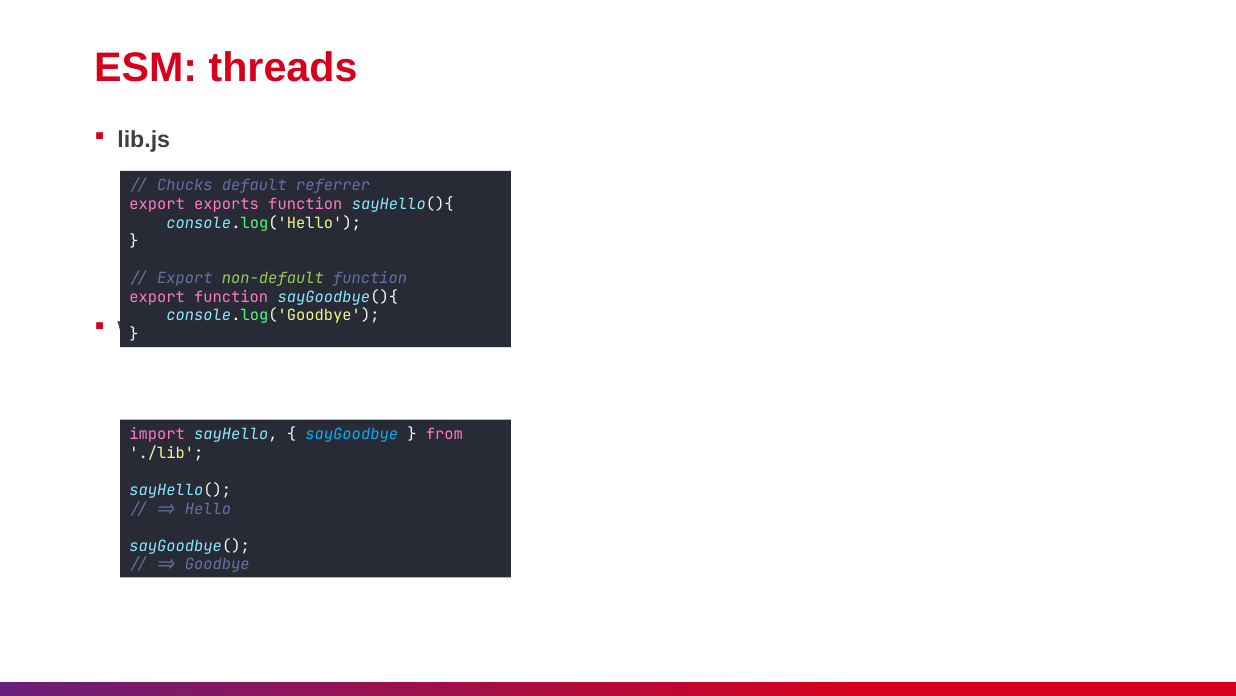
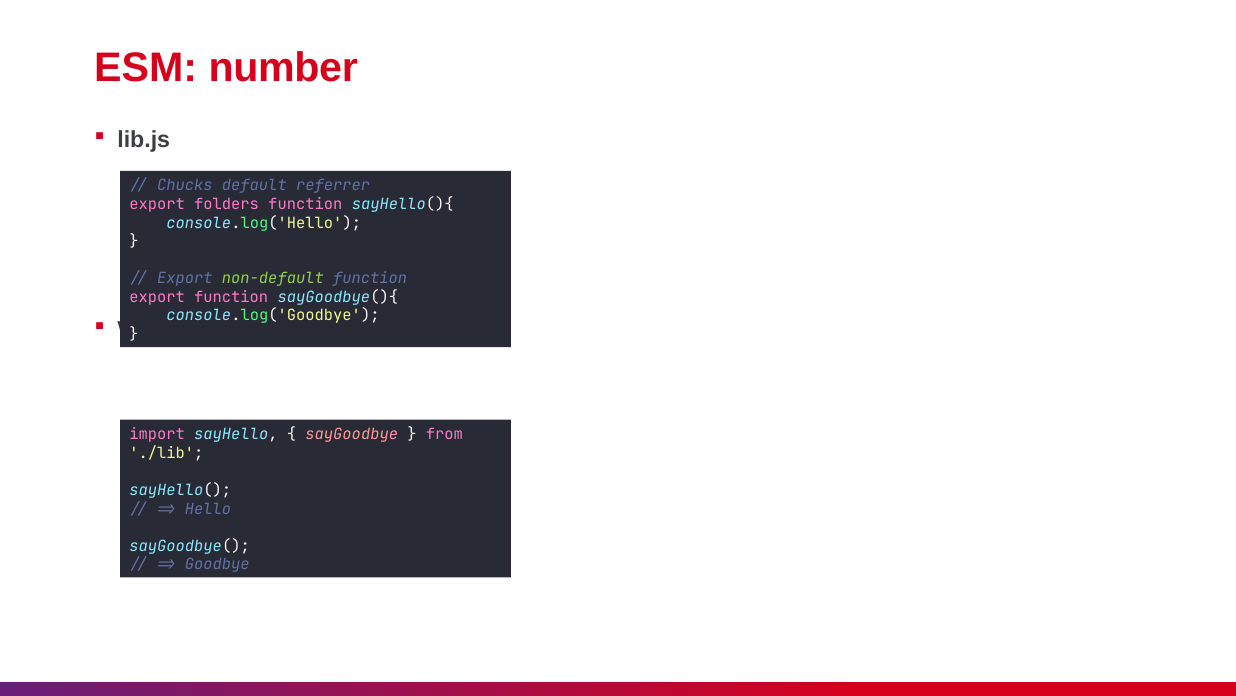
threads: threads -> number
exports: exports -> folders
sayGoodbye colour: light blue -> pink
